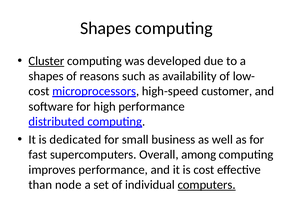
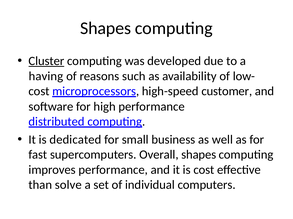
shapes at (46, 76): shapes -> having
Overall among: among -> shapes
node: node -> solve
computers underline: present -> none
